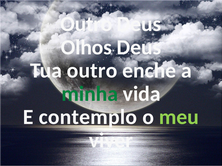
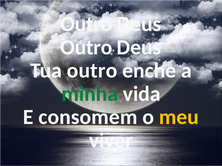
Olhos at (86, 47): Olhos -> Outro
contemplo: contemplo -> consomem
meu colour: light green -> yellow
